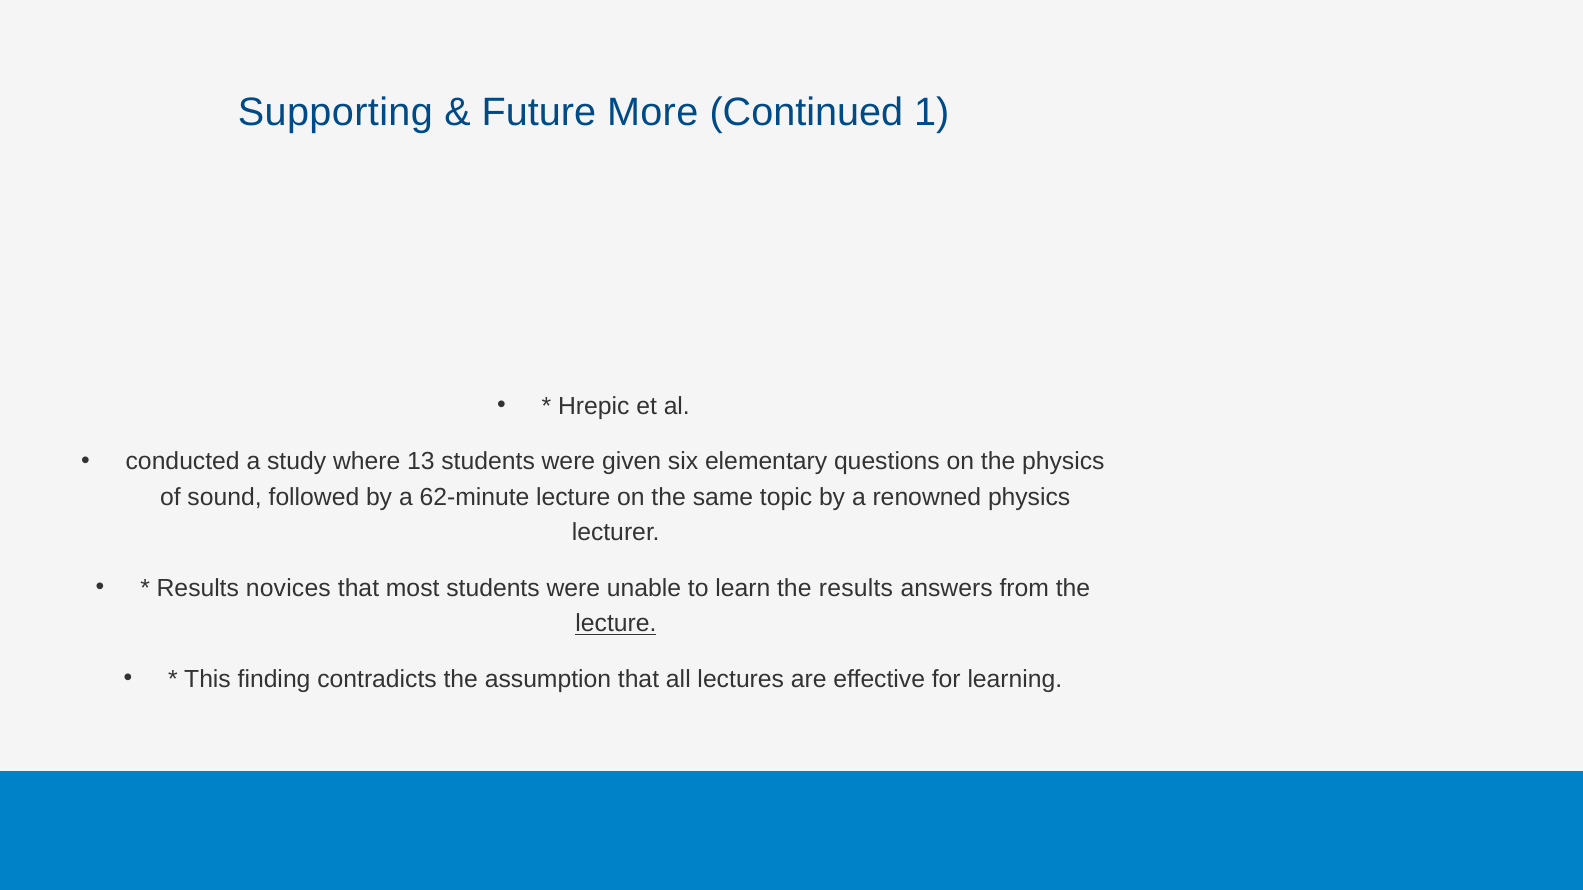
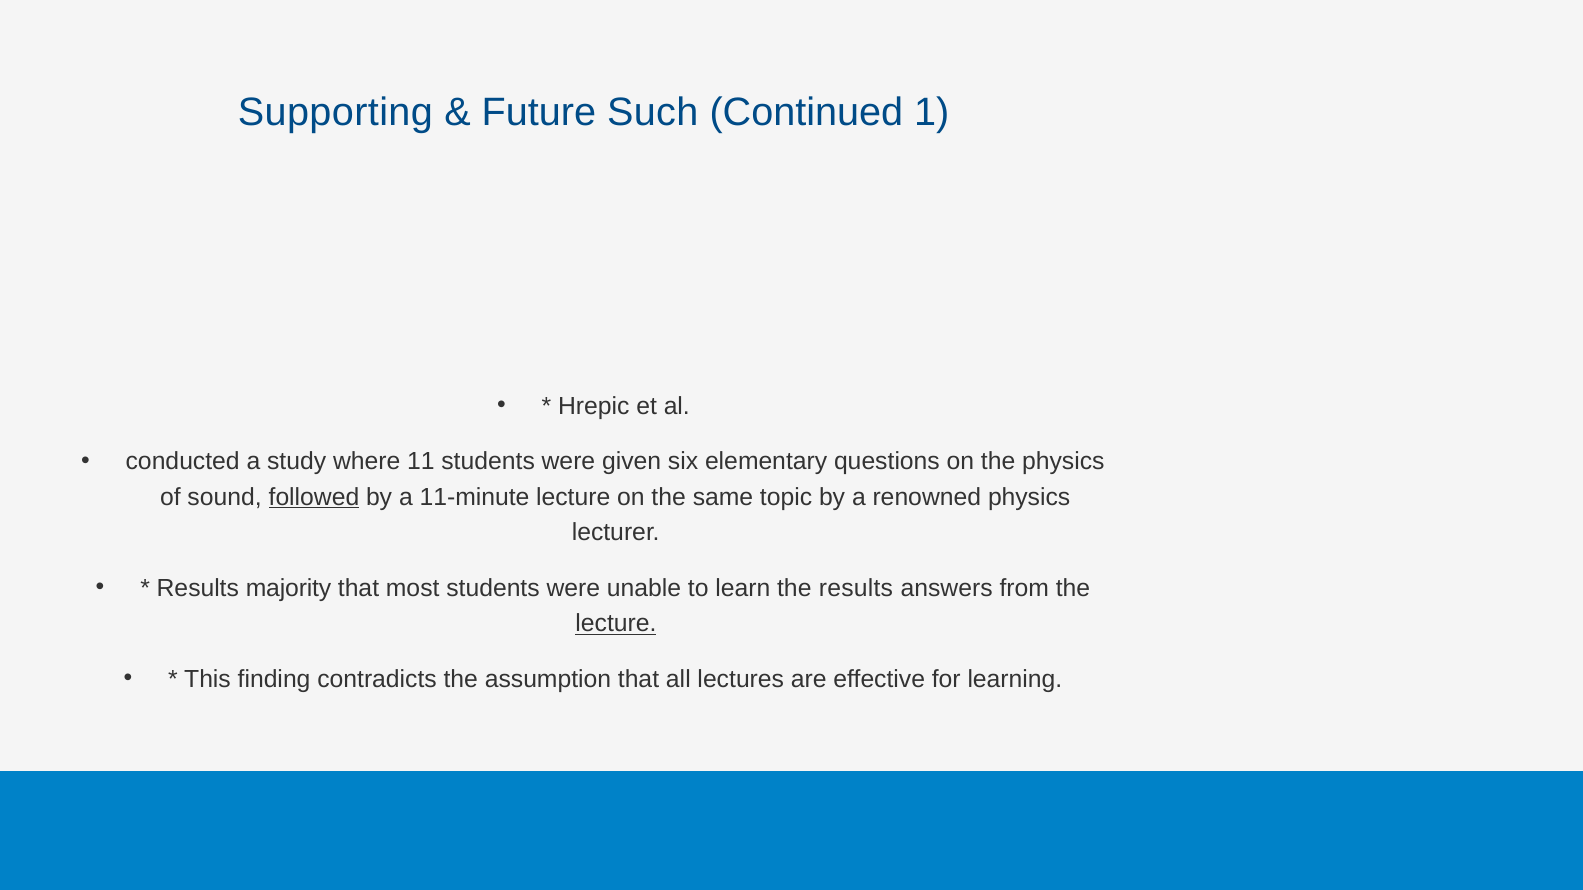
More: More -> Such
13: 13 -> 11
followed underline: none -> present
62-minute: 62-minute -> 11-minute
novices: novices -> majority
